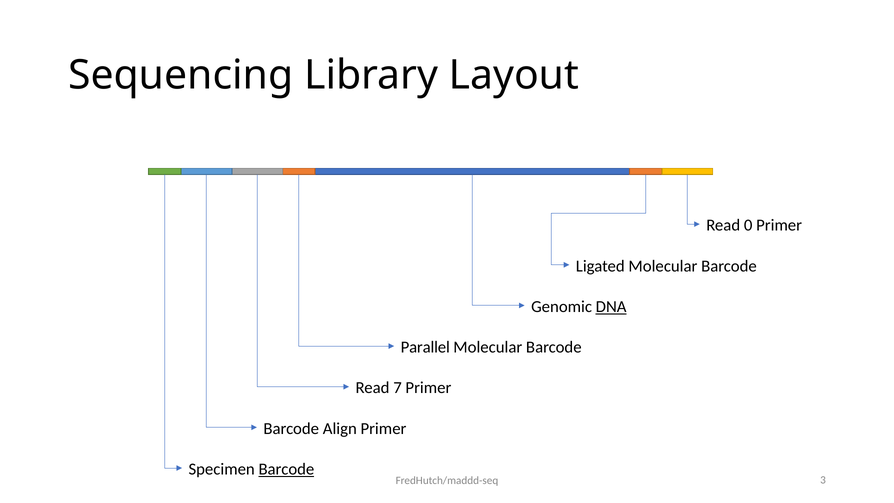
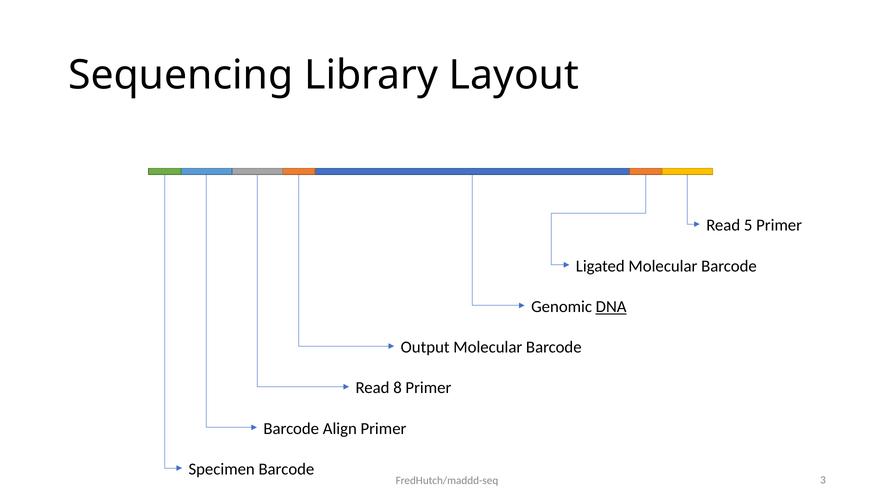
0: 0 -> 5
Parallel: Parallel -> Output
7: 7 -> 8
Barcode at (286, 469) underline: present -> none
